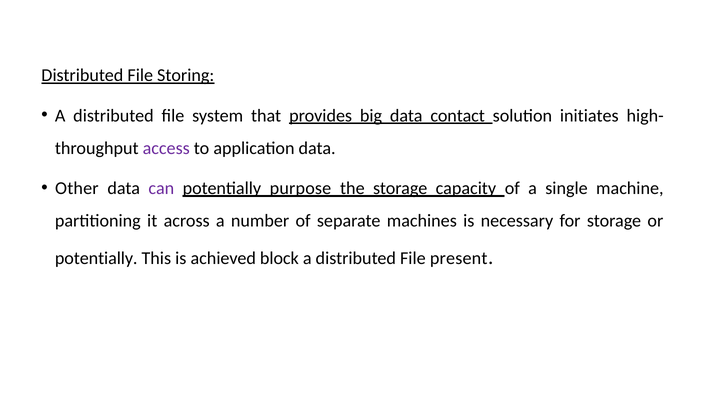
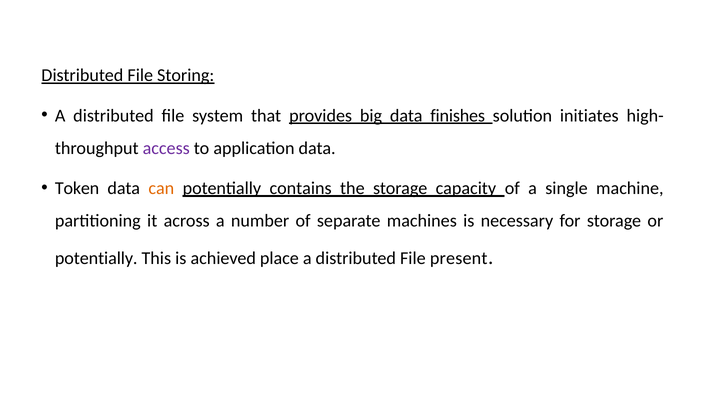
contact: contact -> finishes
Other: Other -> Token
can colour: purple -> orange
purpose: purpose -> contains
block: block -> place
